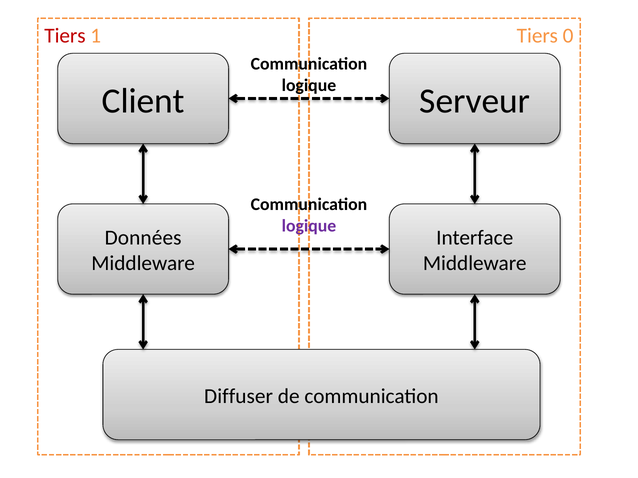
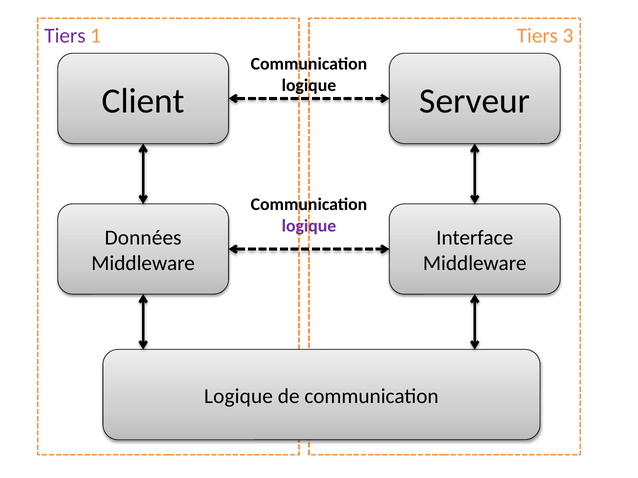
Tiers at (65, 36) colour: red -> purple
0: 0 -> 3
Diffuser at (239, 396): Diffuser -> Logique
